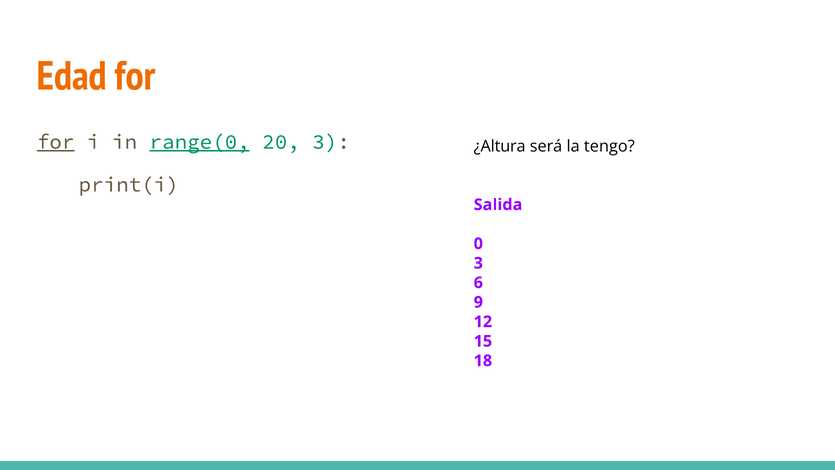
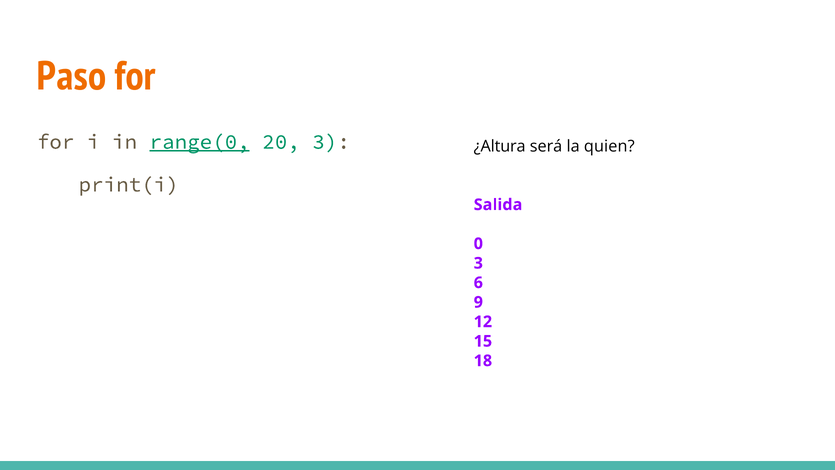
Edad: Edad -> Paso
for at (56, 142) underline: present -> none
tengo: tengo -> quien
